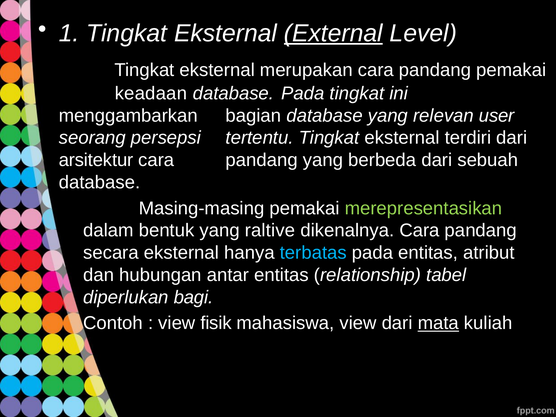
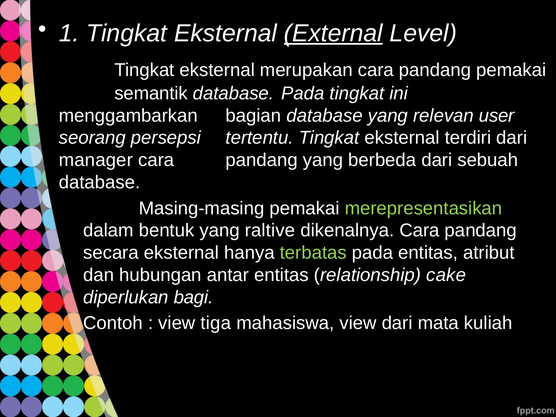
keadaan: keadaan -> semantik
arsitektur: arsitektur -> manager
terbatas colour: light blue -> light green
tabel: tabel -> cake
fisik: fisik -> tiga
mata underline: present -> none
